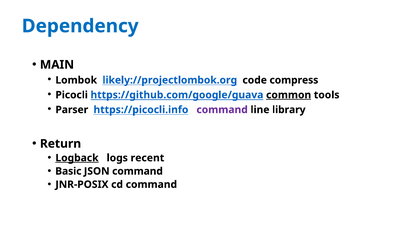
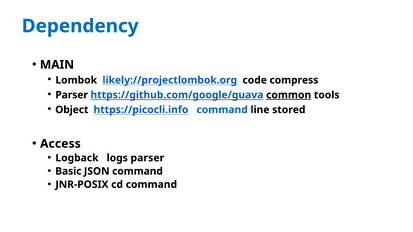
Picocli at (72, 95): Picocli -> Parser
Parser: Parser -> Object
command at (222, 110) colour: purple -> blue
library: library -> stored
Return: Return -> Access
Logback underline: present -> none
logs recent: recent -> parser
